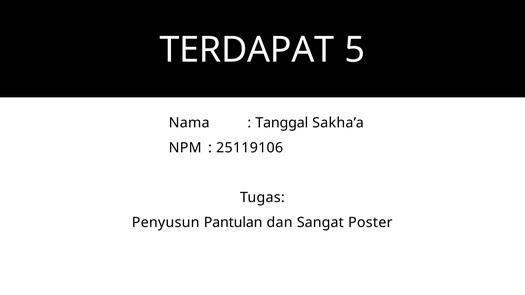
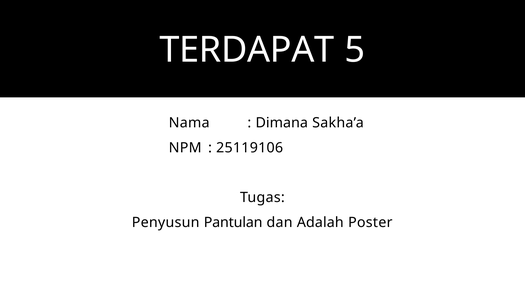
Tanggal: Tanggal -> Dimana
Sangat: Sangat -> Adalah
